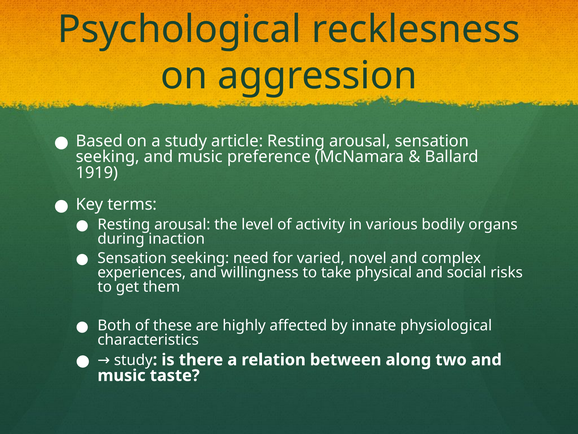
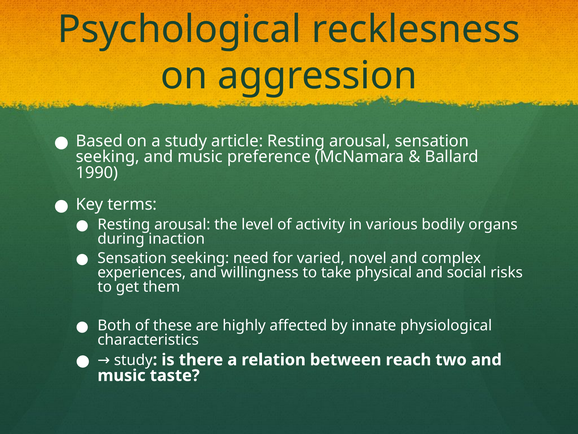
1919: 1919 -> 1990
along: along -> reach
